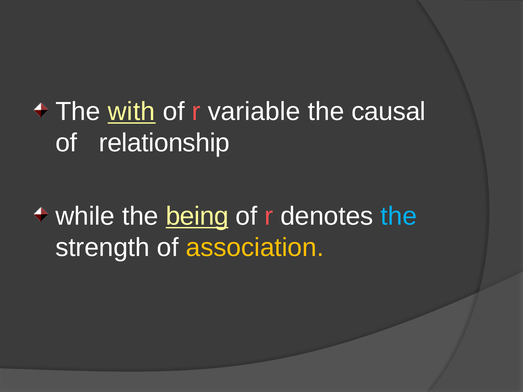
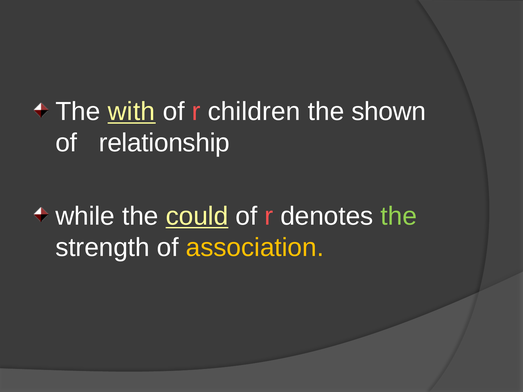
variable: variable -> children
causal: causal -> shown
being: being -> could
the at (399, 216) colour: light blue -> light green
